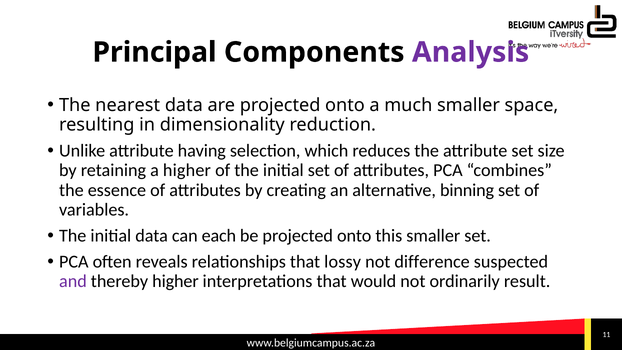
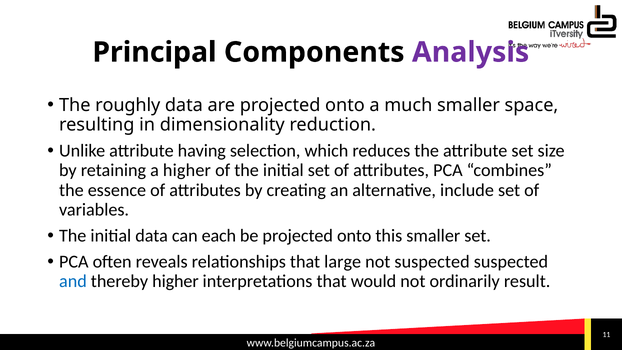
nearest: nearest -> roughly
binning: binning -> include
lossy: lossy -> large
not difference: difference -> suspected
and colour: purple -> blue
